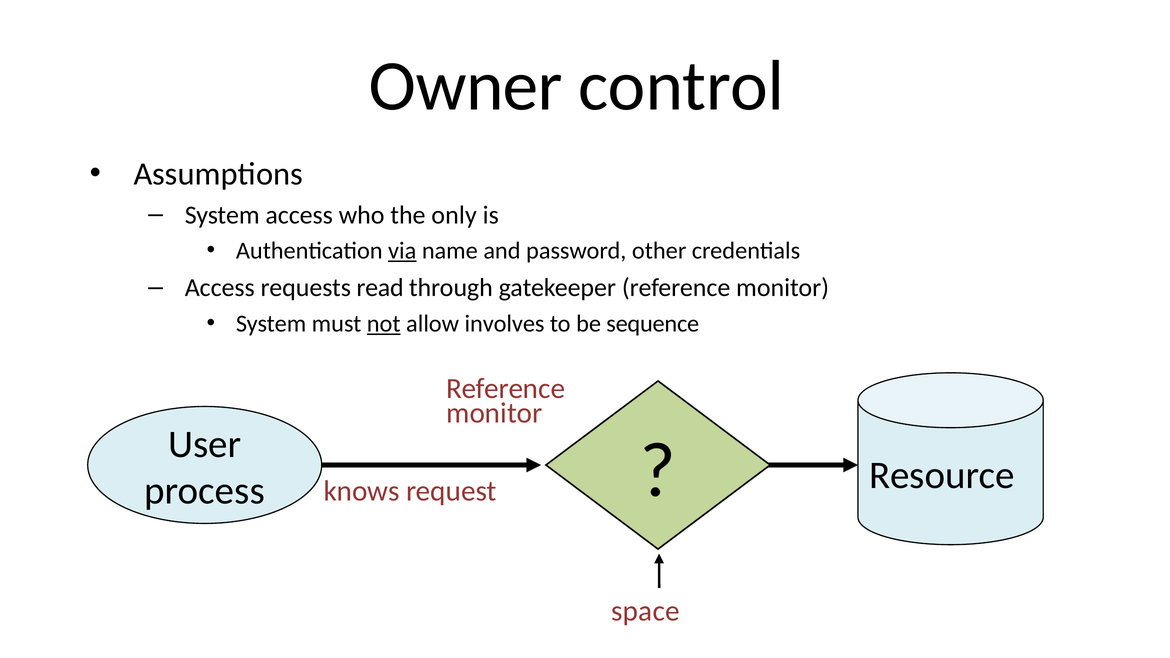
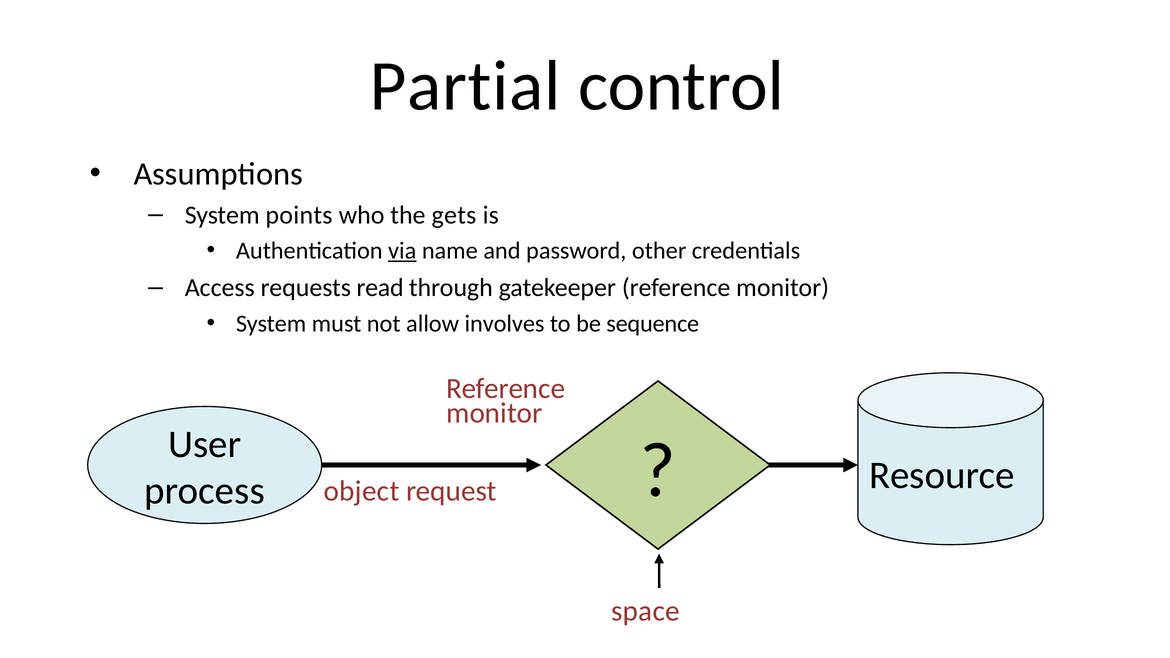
Owner: Owner -> Partial
System access: access -> points
only: only -> gets
not underline: present -> none
knows: knows -> object
